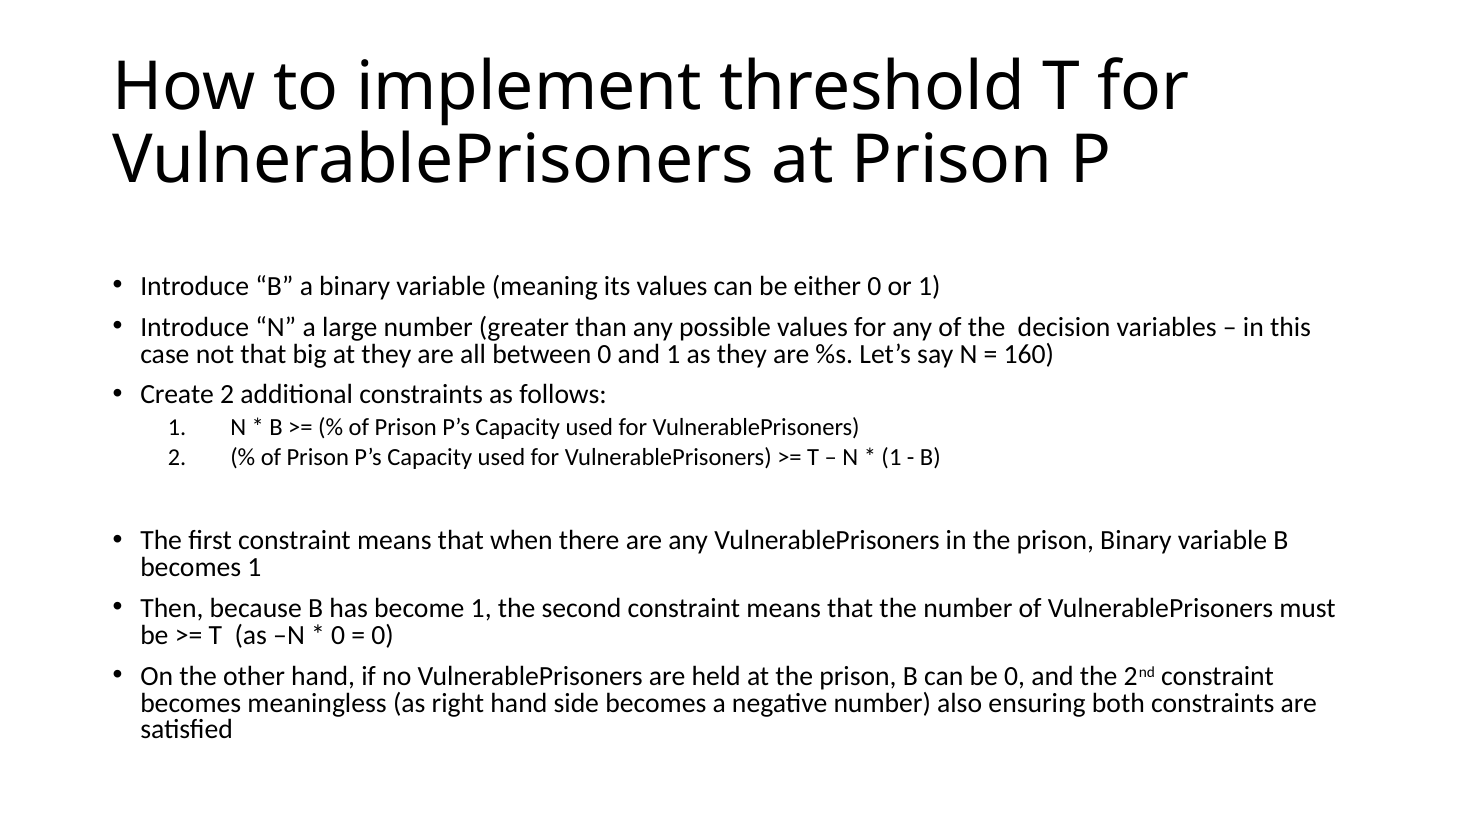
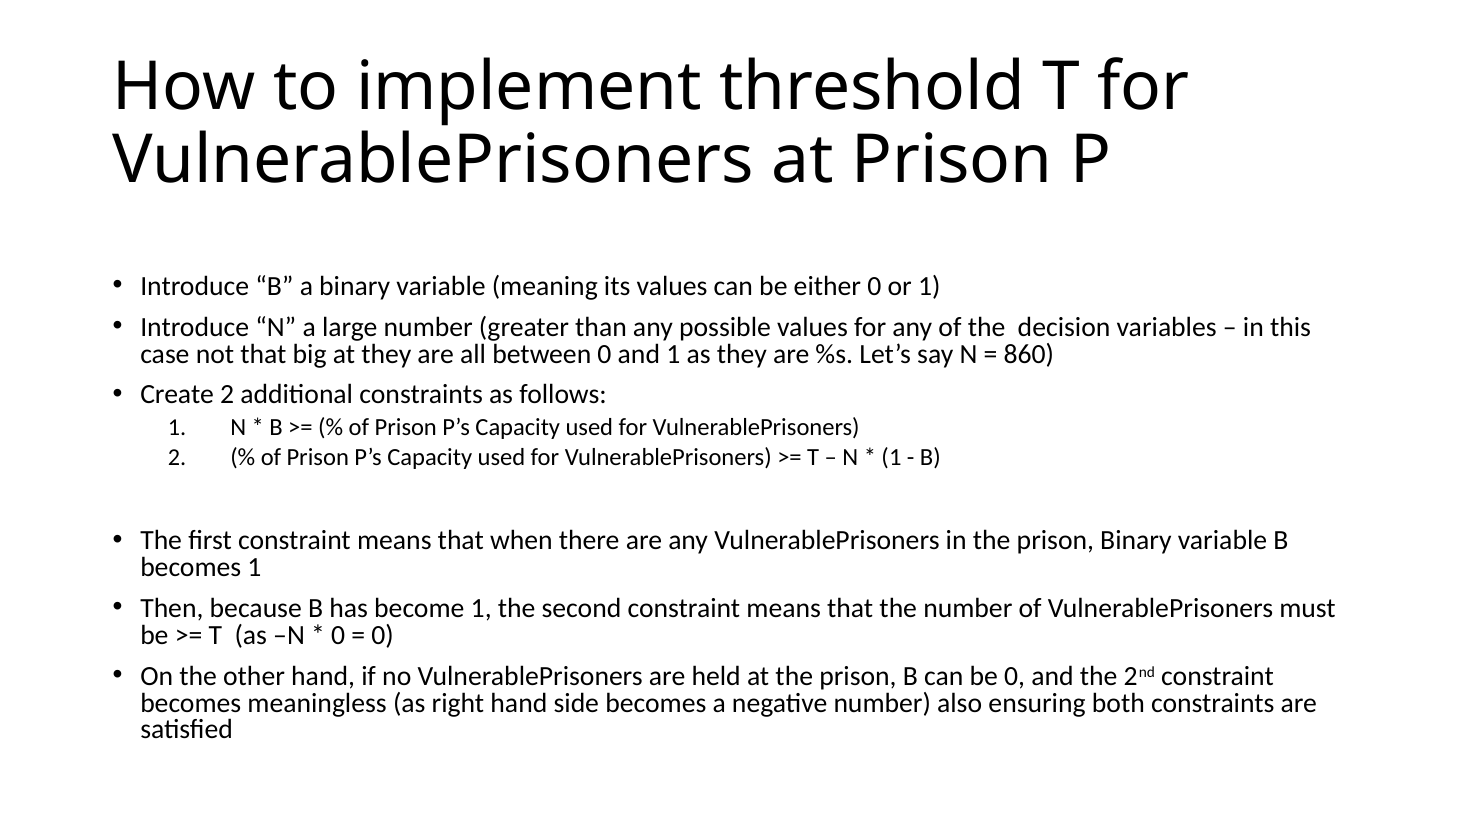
160: 160 -> 860
